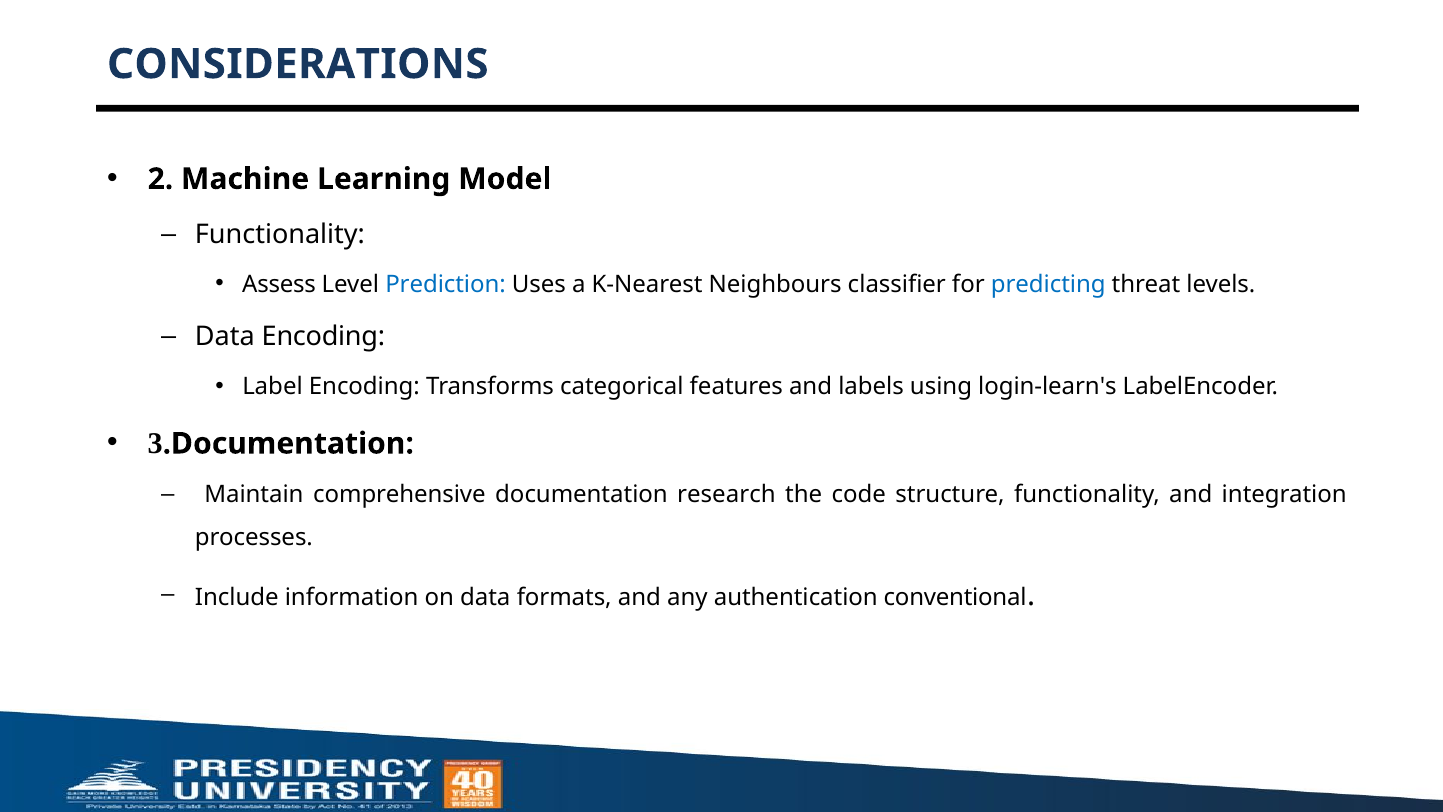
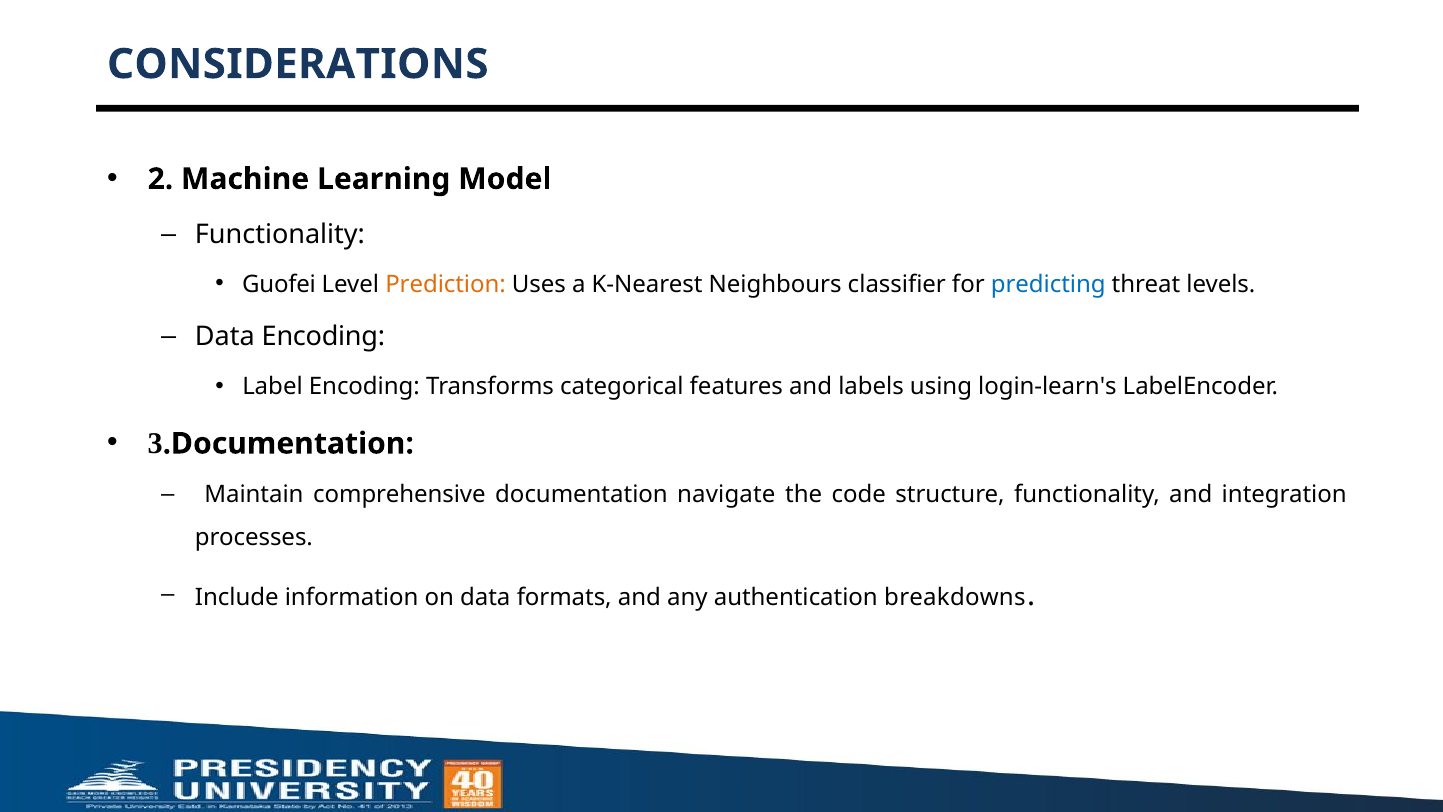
Assess: Assess -> Guofei
Prediction colour: blue -> orange
research: research -> navigate
conventional: conventional -> breakdowns
